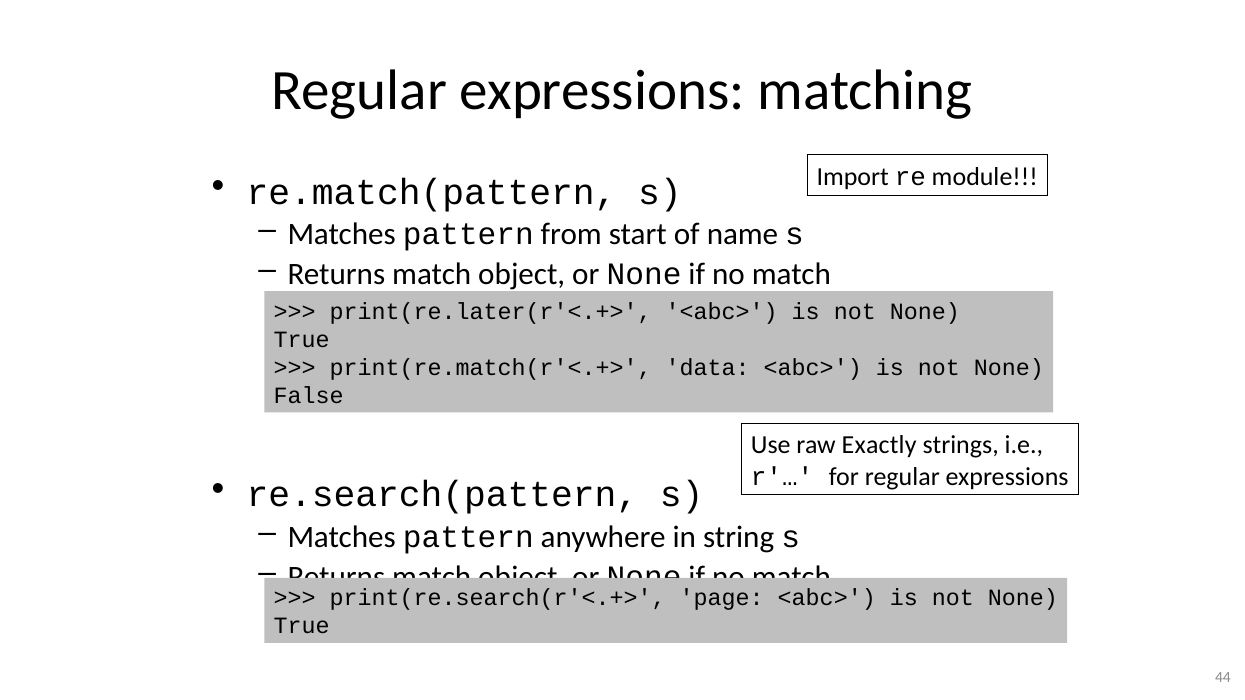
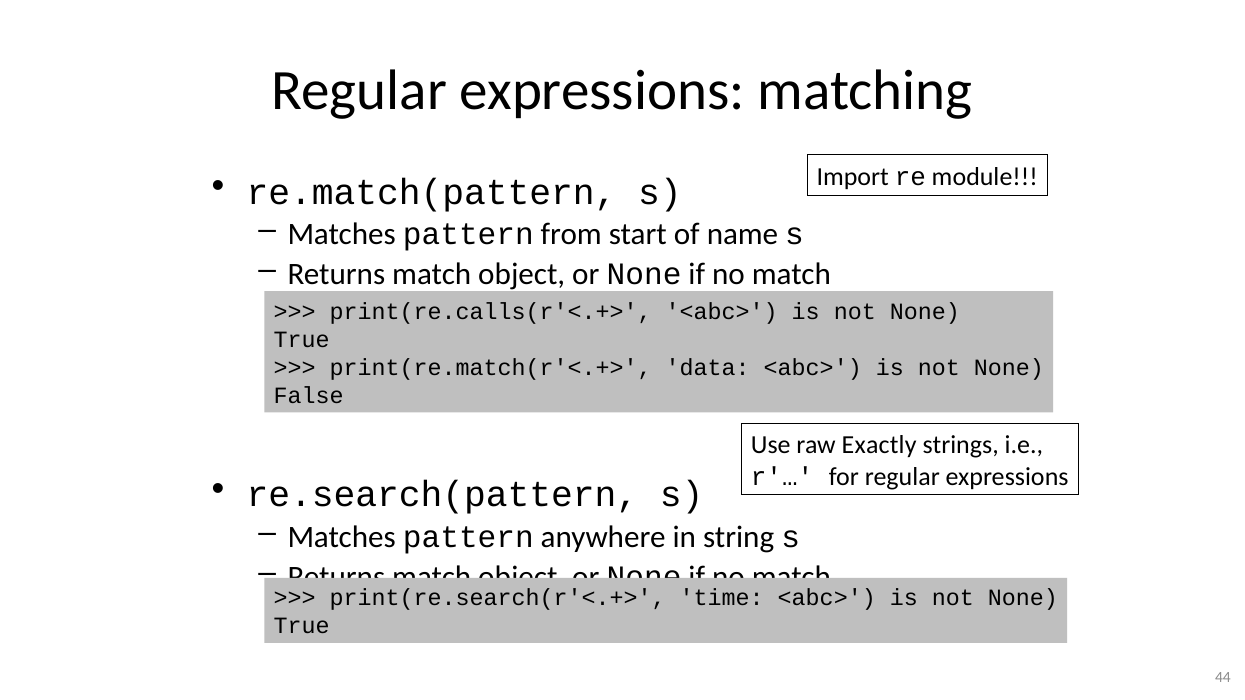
print(re.later(r'<.+>: print(re.later(r'<.+> -> print(re.calls(r'<.+>
page: page -> time
